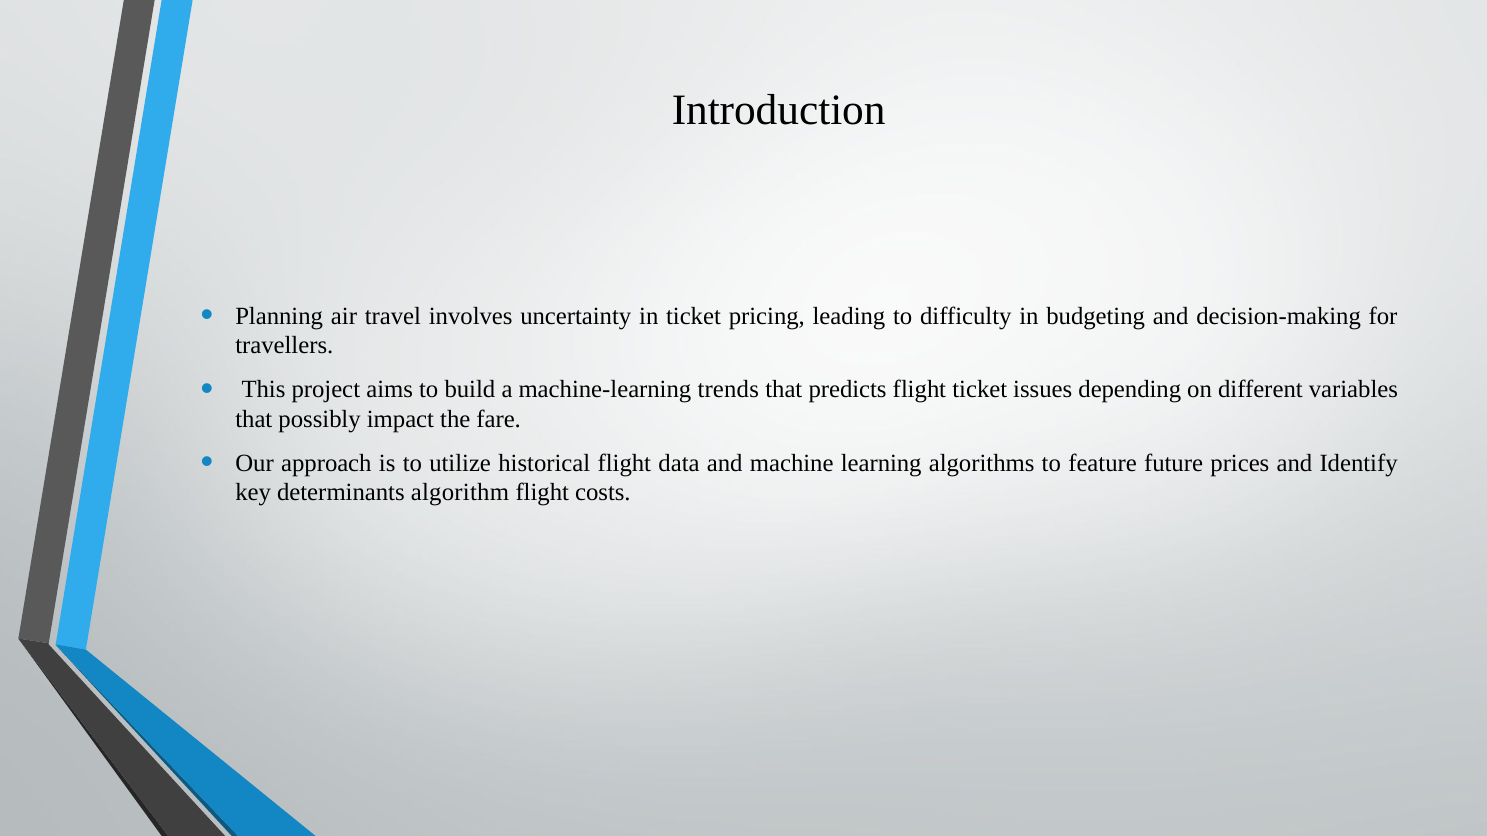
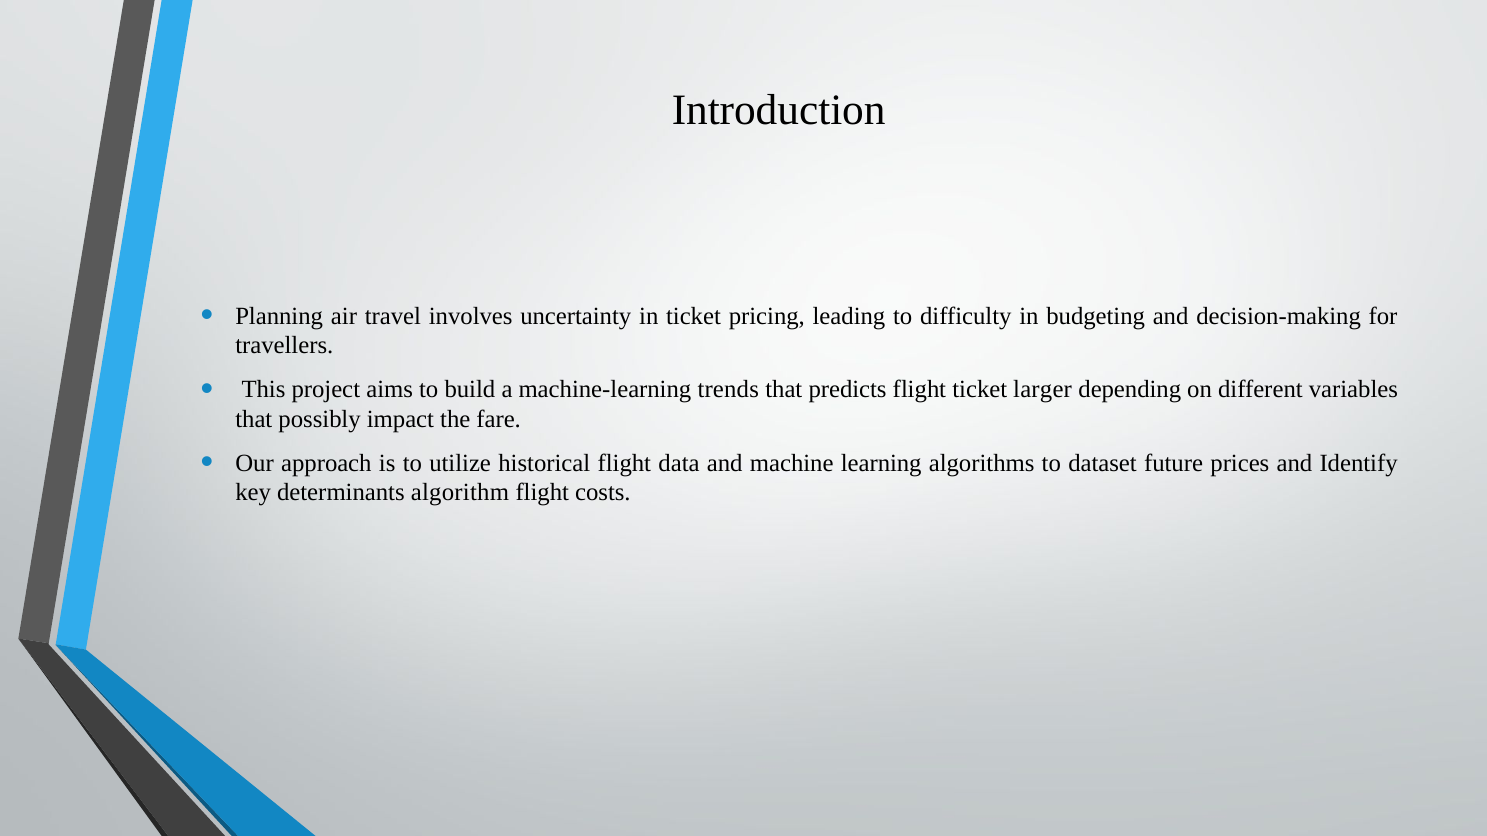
issues: issues -> larger
feature: feature -> dataset
